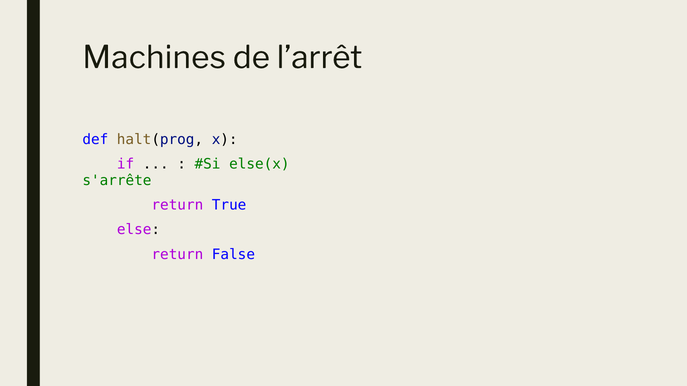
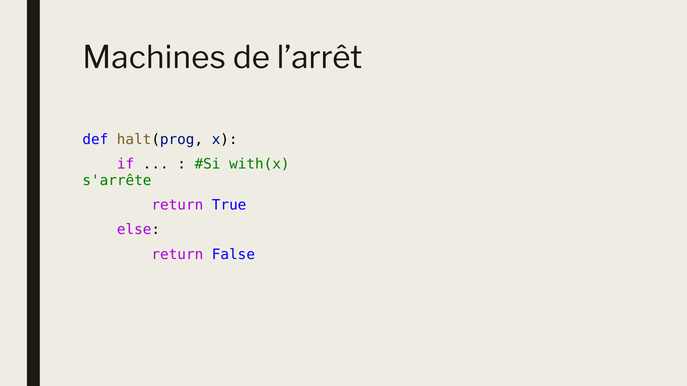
else(x: else(x -> with(x
